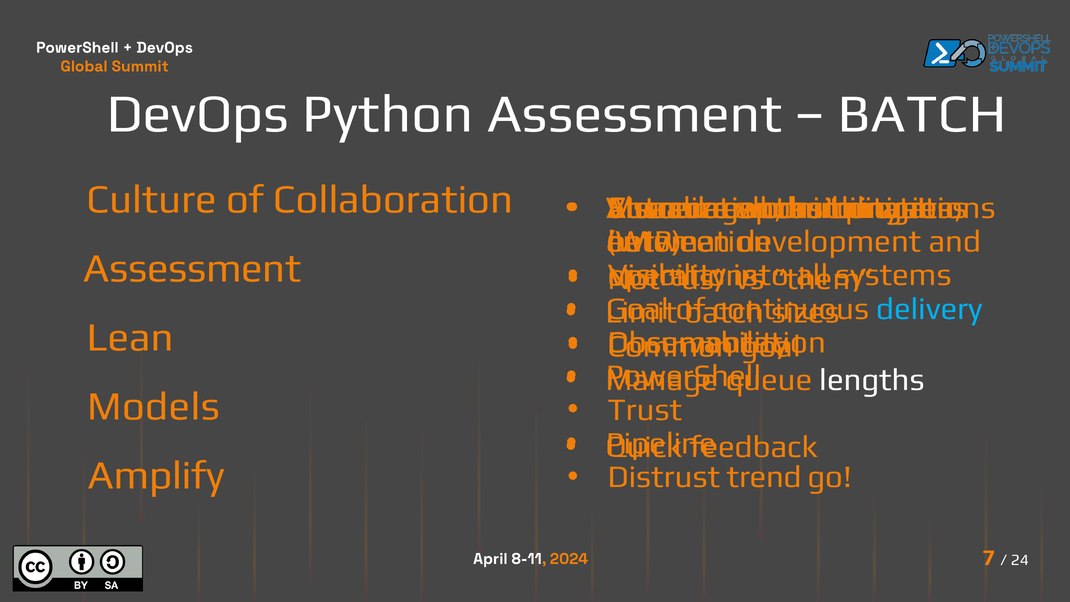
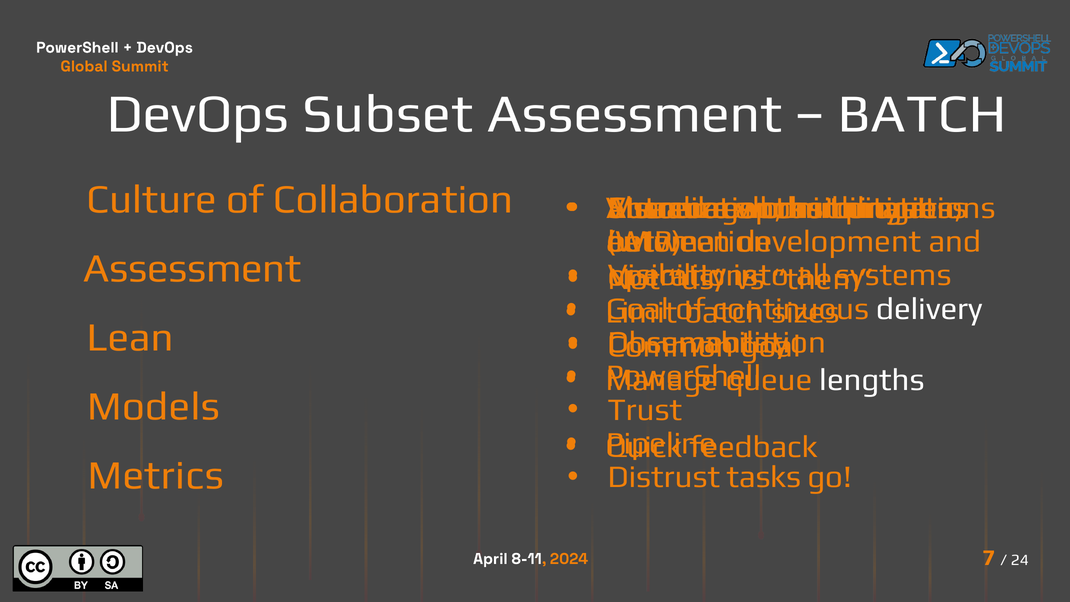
Python: Python -> Subset
delivery colour: light blue -> white
Amplify: Amplify -> Metrics
trend: trend -> tasks
